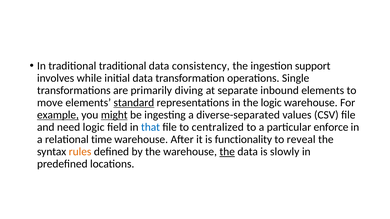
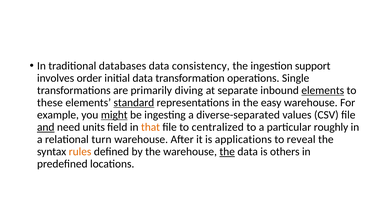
traditional traditional: traditional -> databases
while: while -> order
elements at (323, 91) underline: none -> present
move: move -> these
the logic: logic -> easy
example underline: present -> none
and underline: none -> present
need logic: logic -> units
that colour: blue -> orange
enforce: enforce -> roughly
time: time -> turn
functionality: functionality -> applications
slowly: slowly -> others
